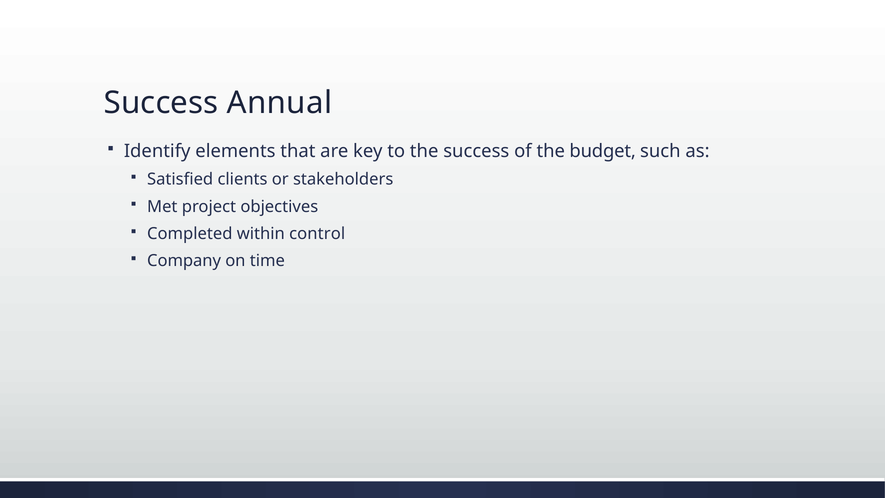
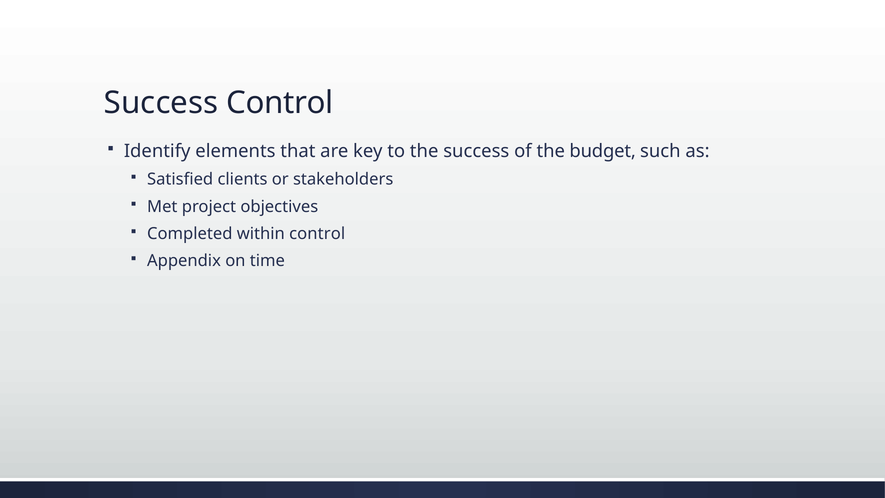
Success Annual: Annual -> Control
Company: Company -> Appendix
